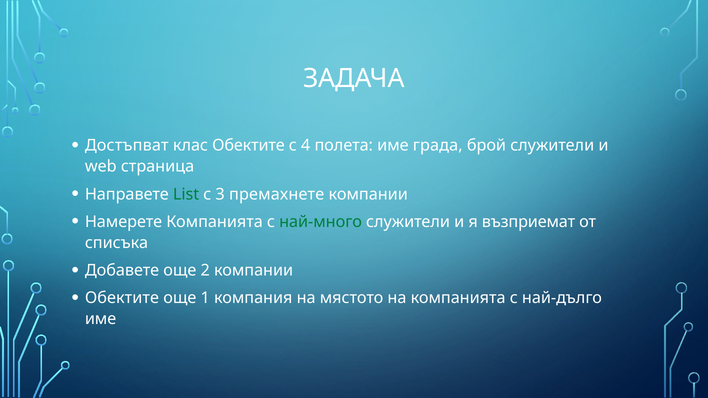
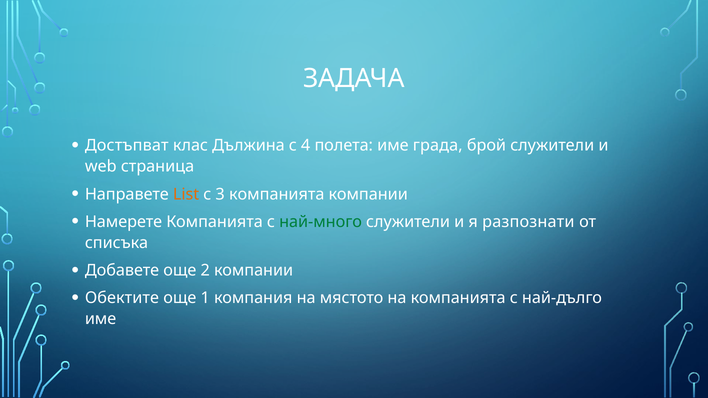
клас Обектите: Обектите -> Дължина
List colour: green -> orange
3 премахнете: премахнете -> компанията
възприемат: възприемат -> разпознати
